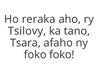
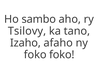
reraka: reraka -> sambo
Tsara: Tsara -> Izaho
